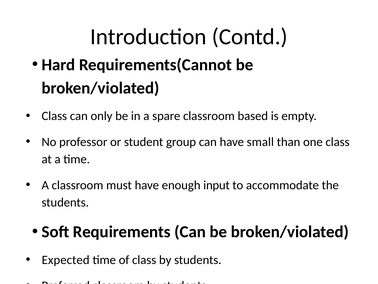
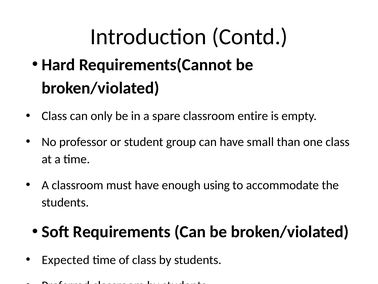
based: based -> entire
input: input -> using
